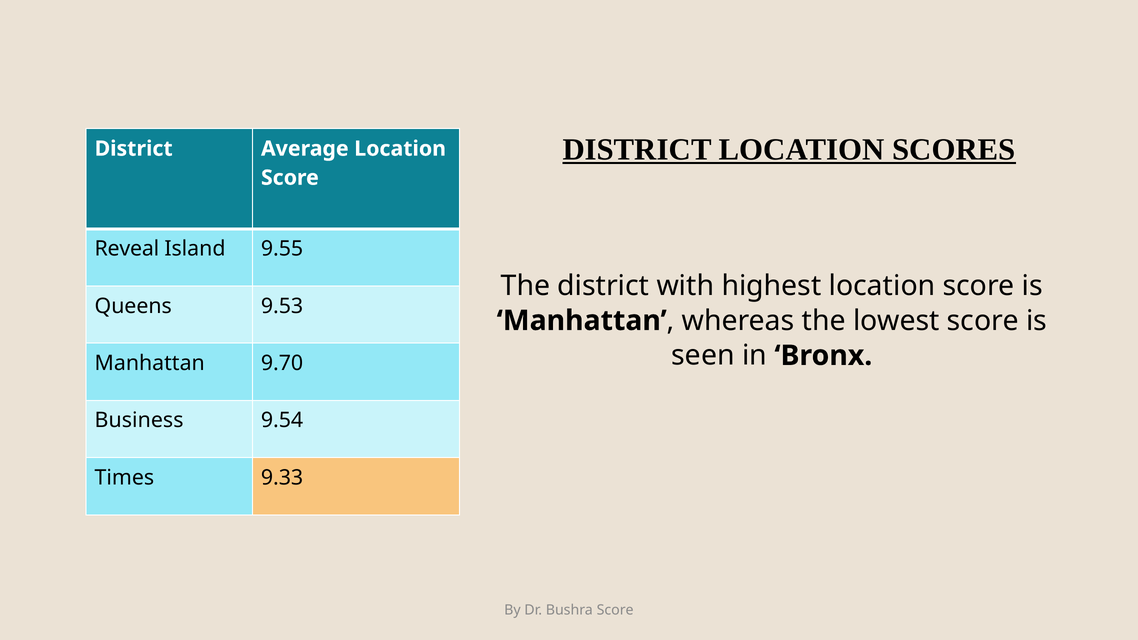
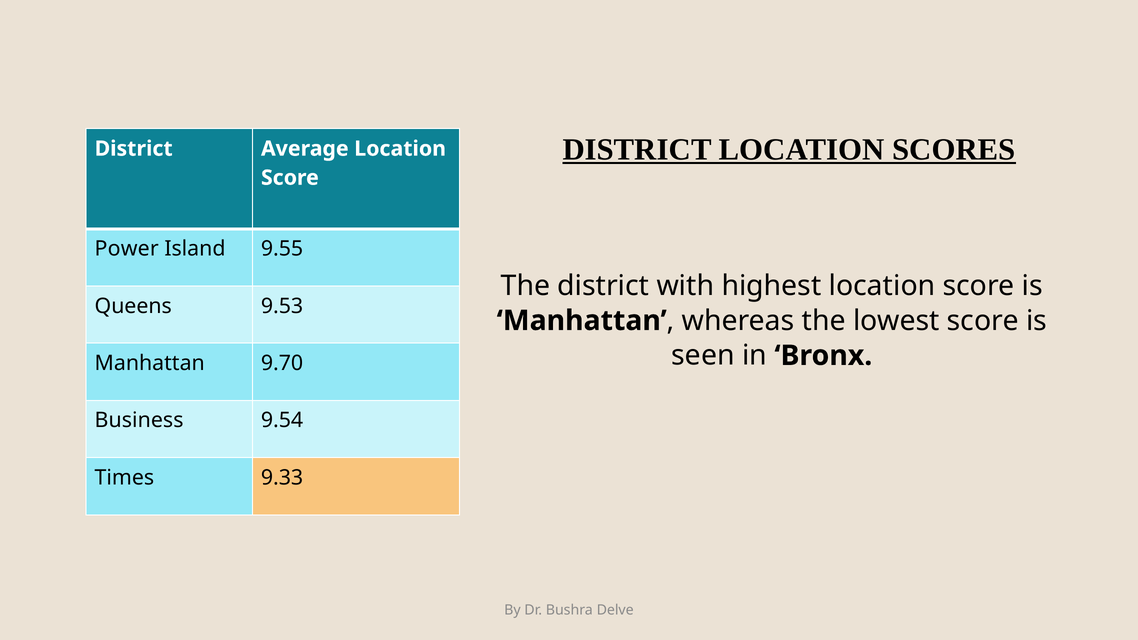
Reveal: Reveal -> Power
Bushra Score: Score -> Delve
